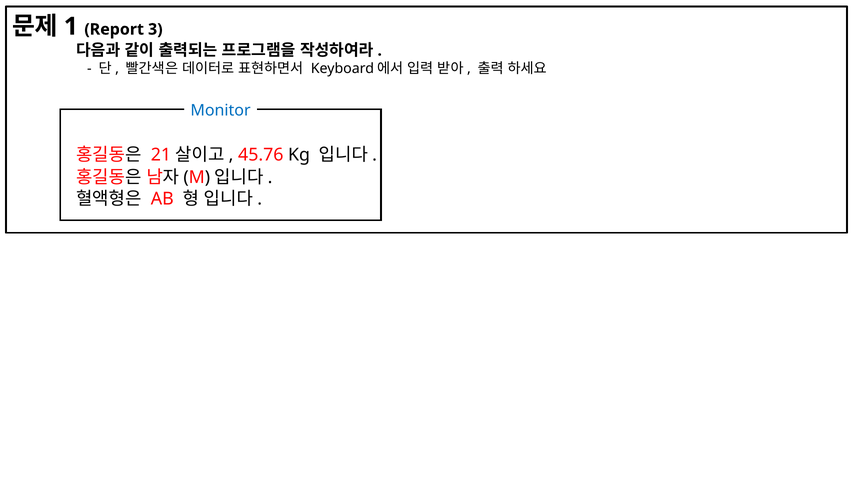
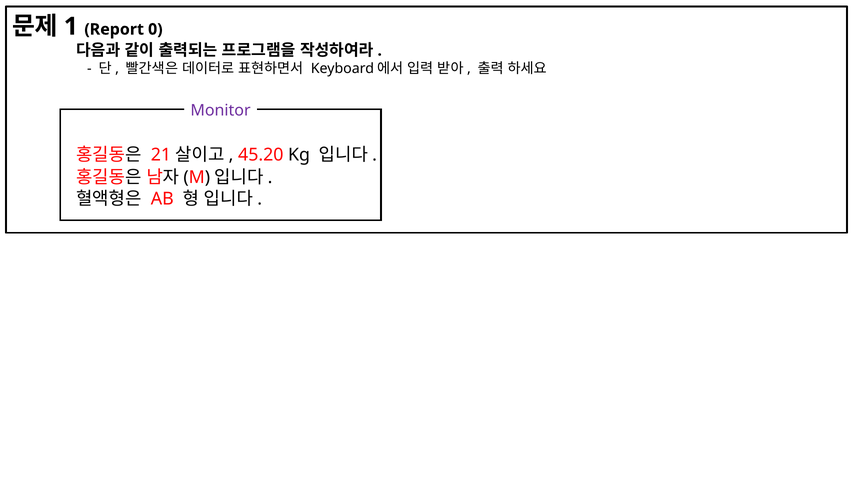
3: 3 -> 0
Monitor colour: blue -> purple
45.76: 45.76 -> 45.20
